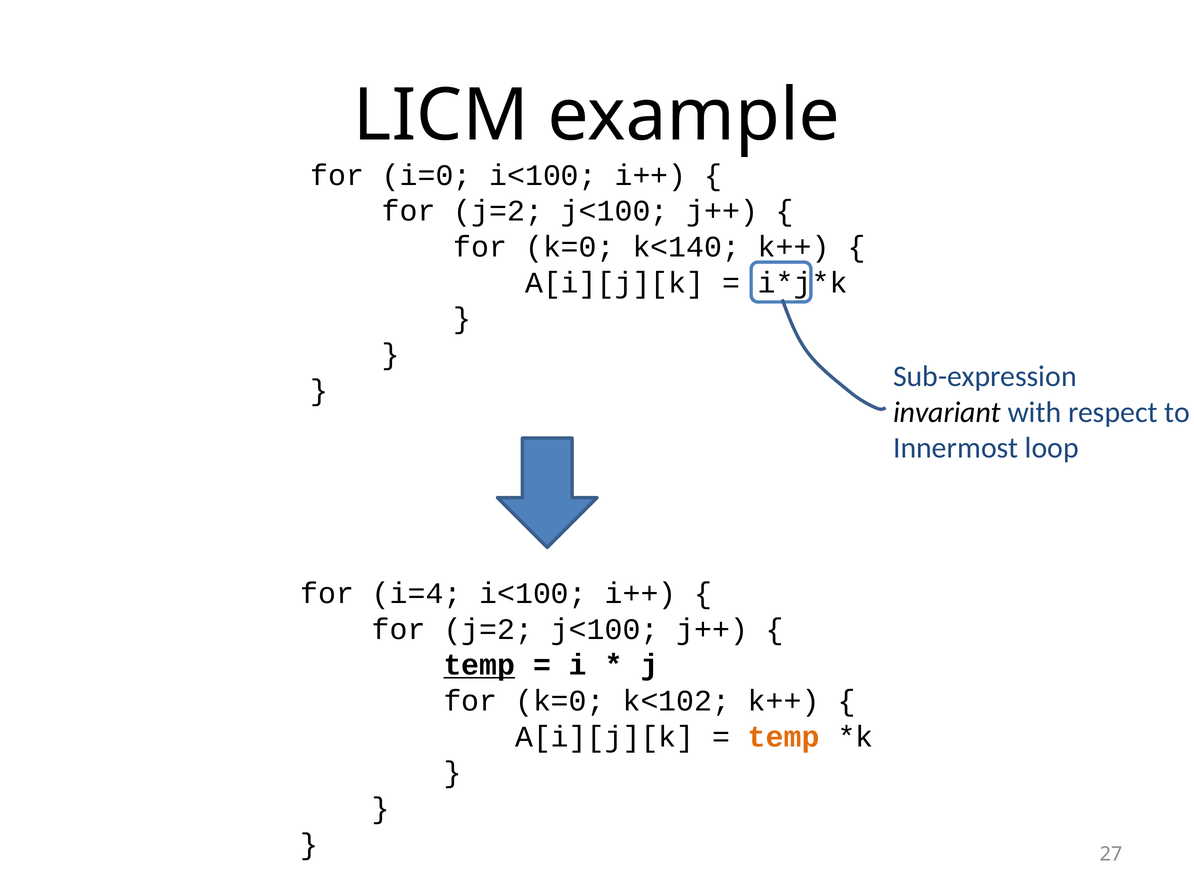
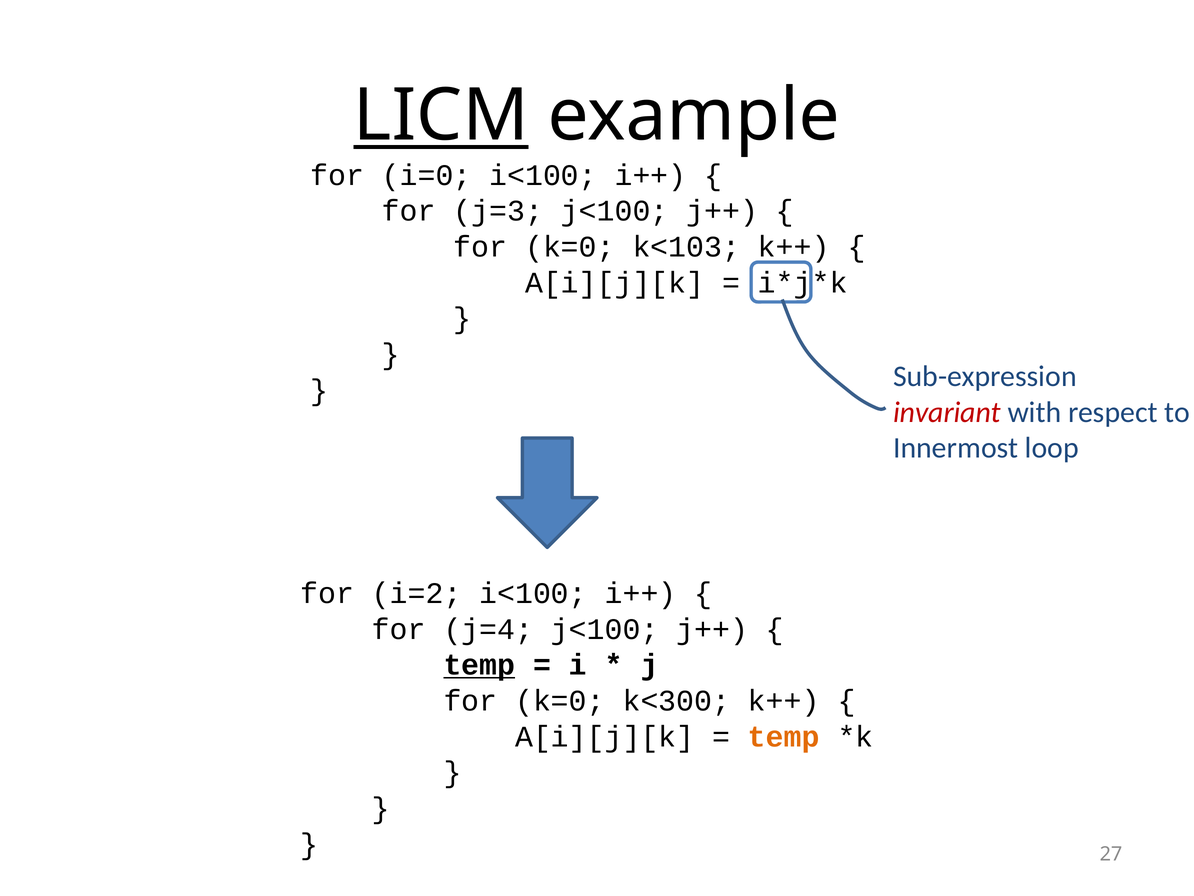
LICM underline: none -> present
j=2 at (498, 211): j=2 -> j=3
k<140: k<140 -> k<103
invariant colour: black -> red
i=4: i=4 -> i=2
j=2 at (488, 629): j=2 -> j=4
k<102: k<102 -> k<300
